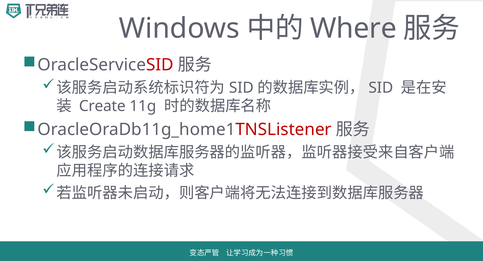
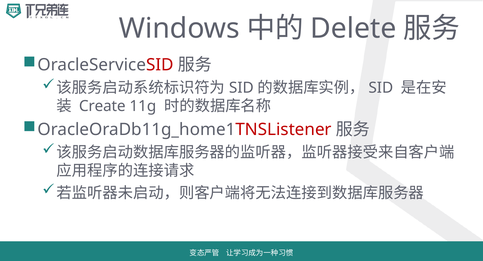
Where: Where -> Delete
